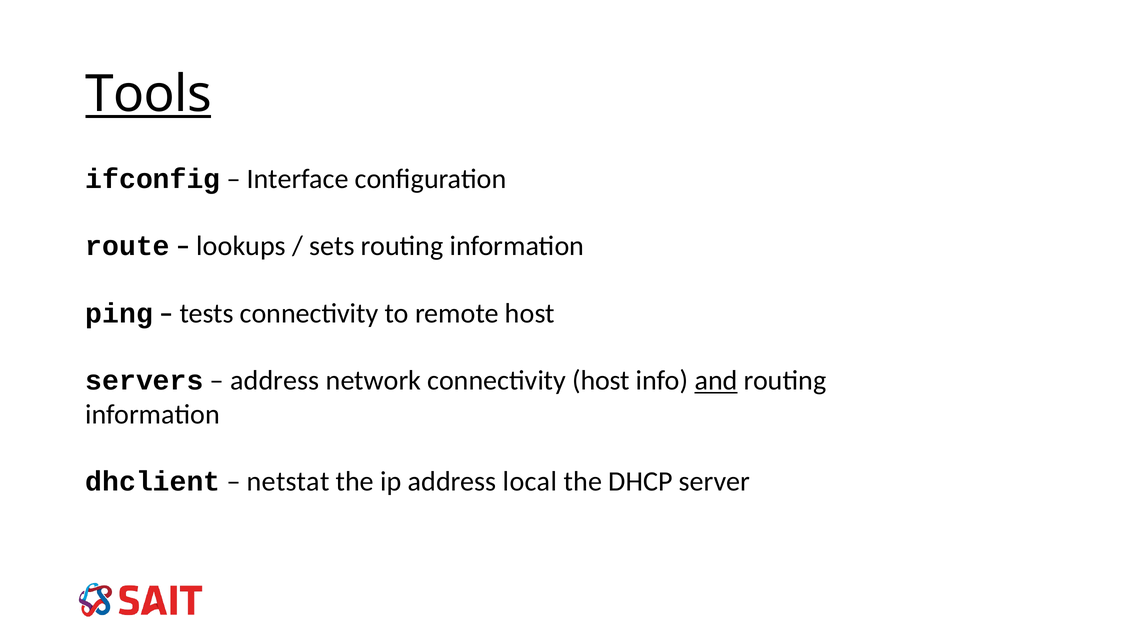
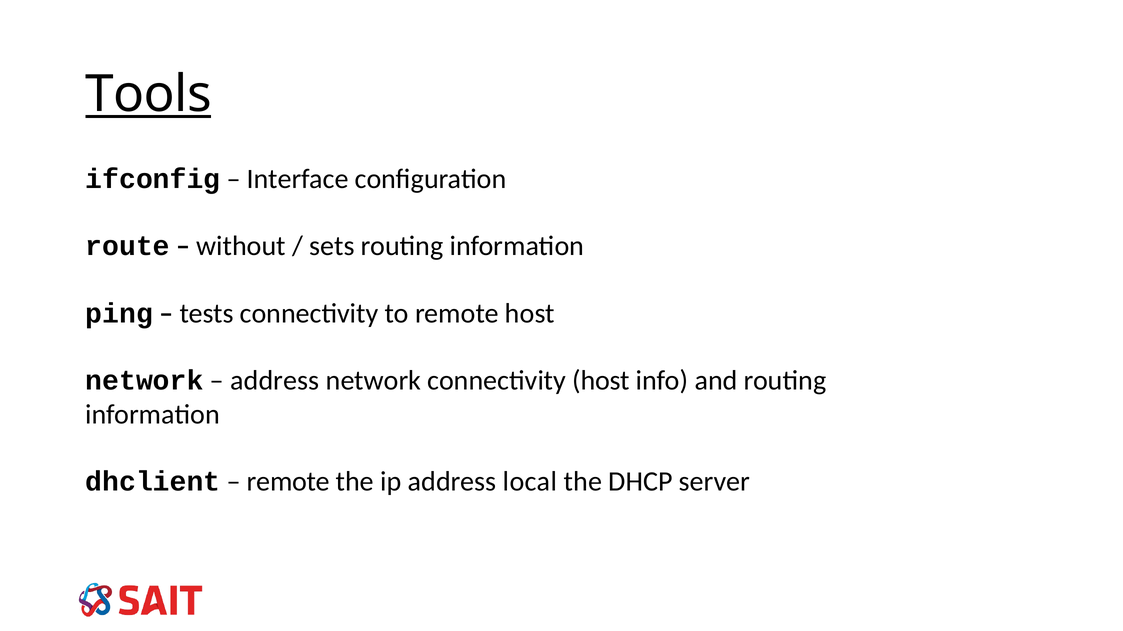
lookups: lookups -> without
servers at (144, 381): servers -> network
and underline: present -> none
netstat at (288, 482): netstat -> remote
